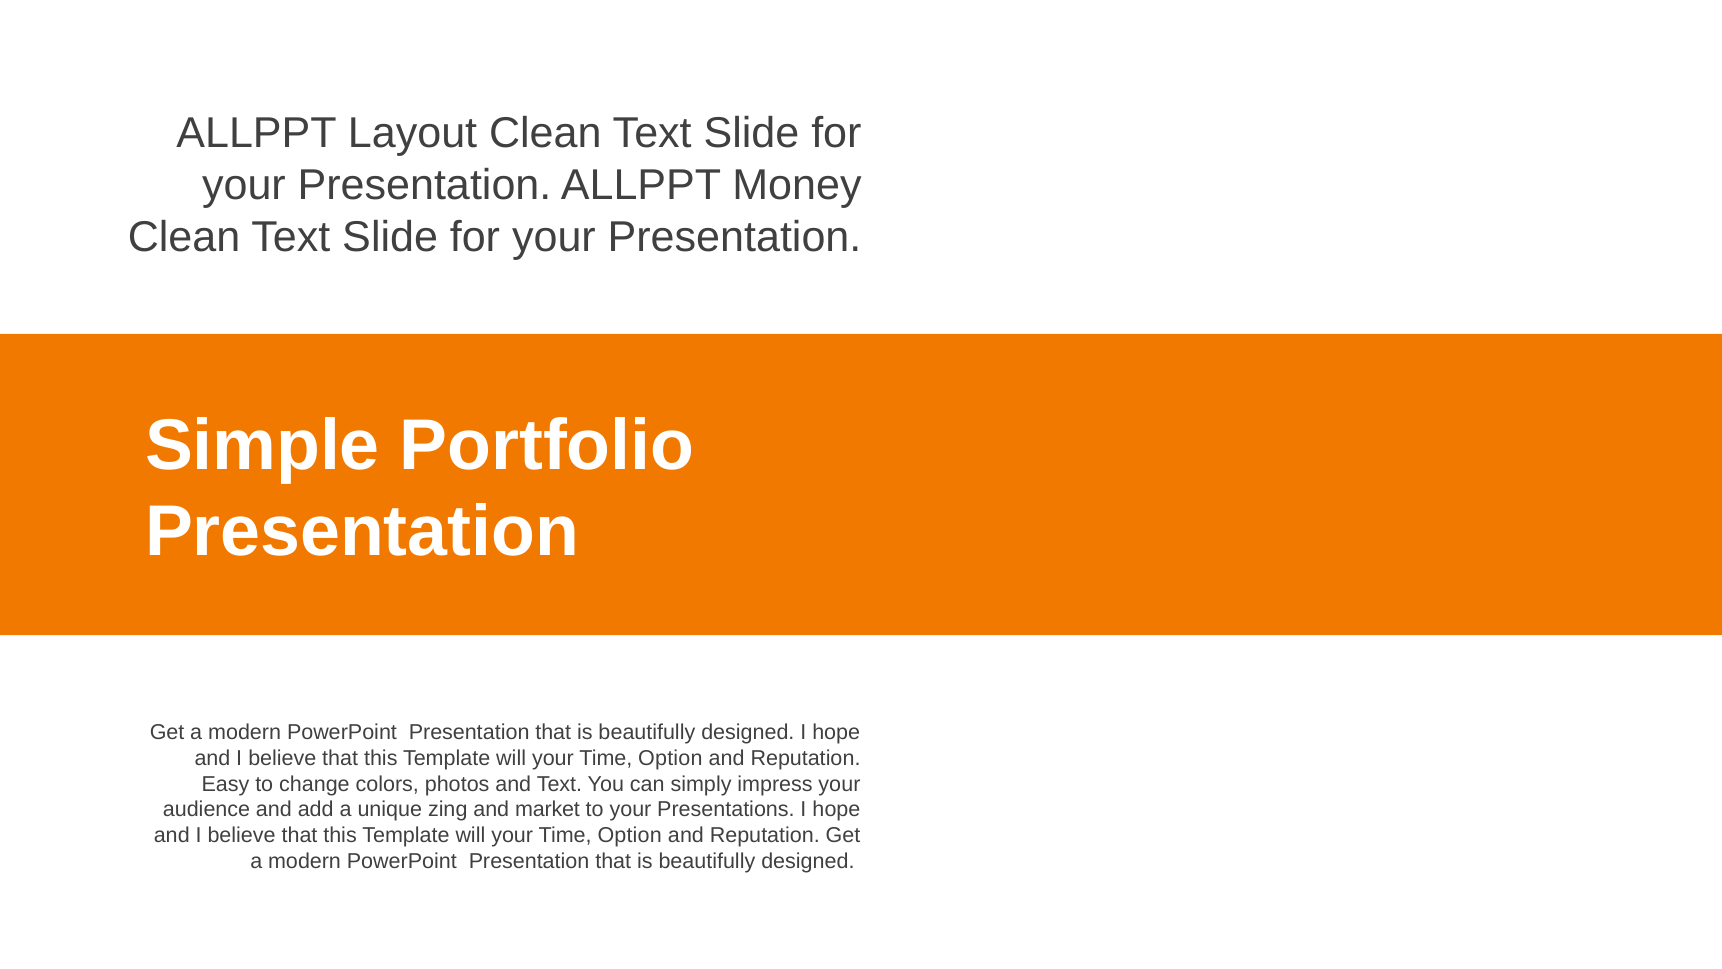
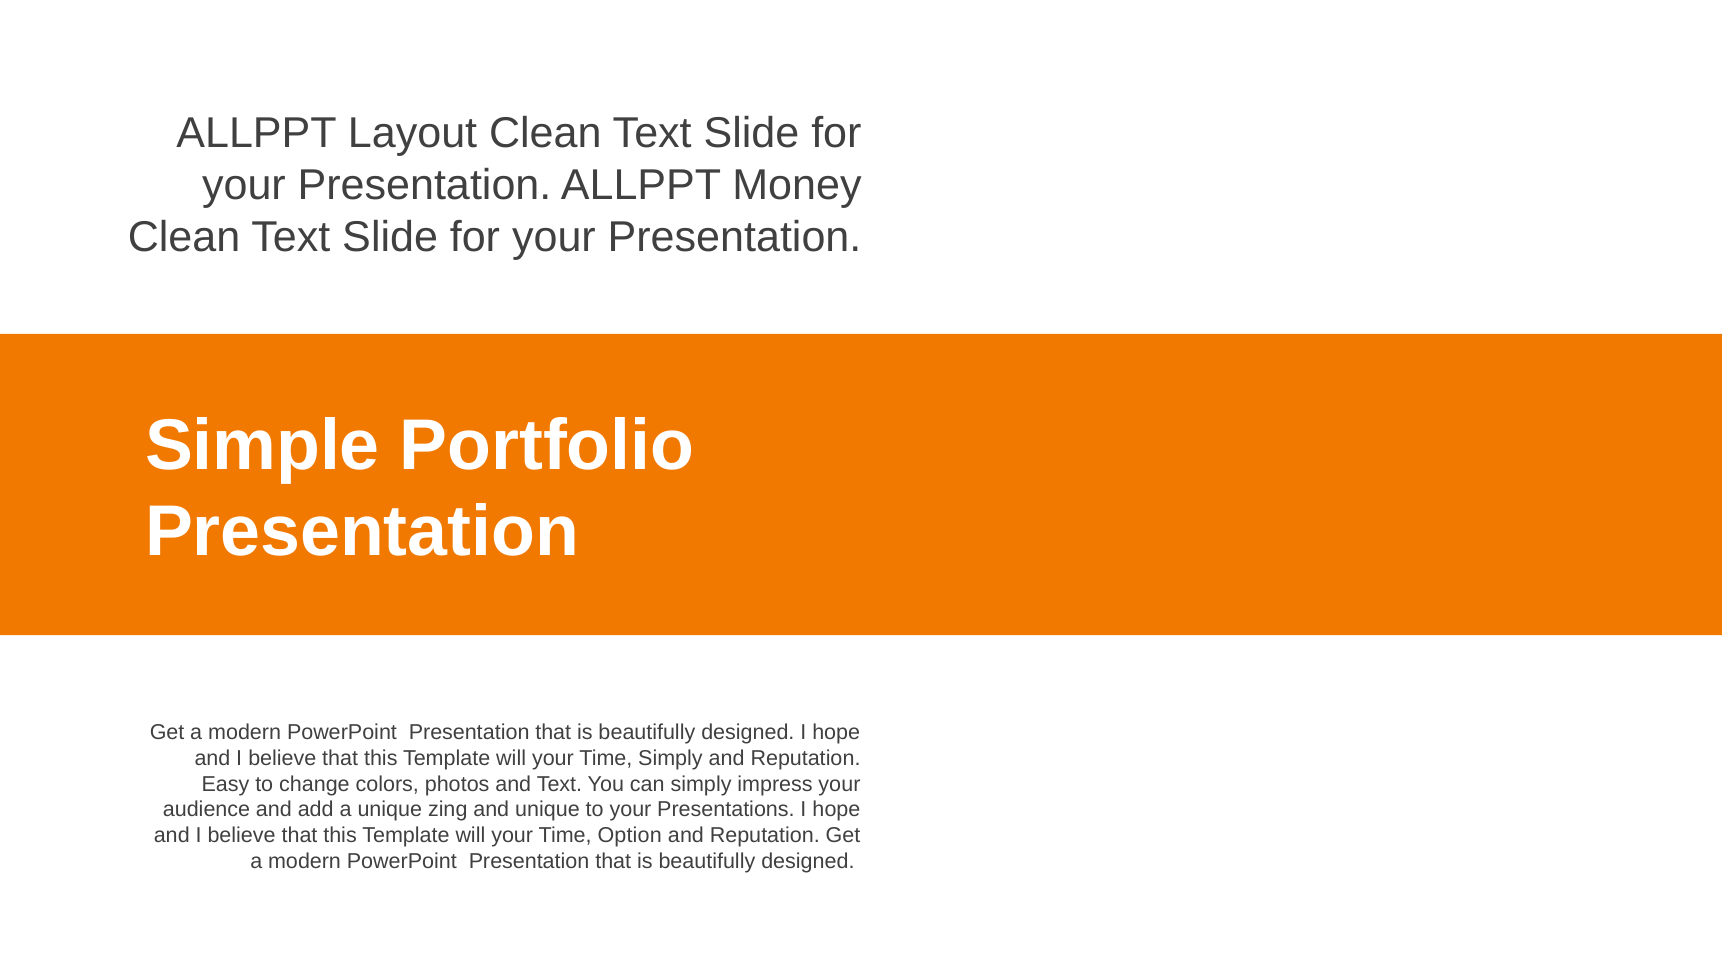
Option at (670, 758): Option -> Simply
and market: market -> unique
